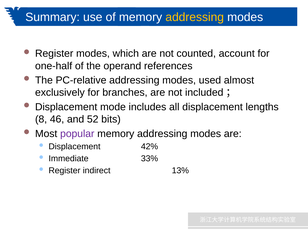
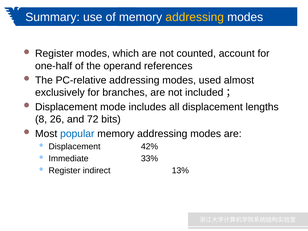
46: 46 -> 26
52: 52 -> 72
popular colour: purple -> blue
